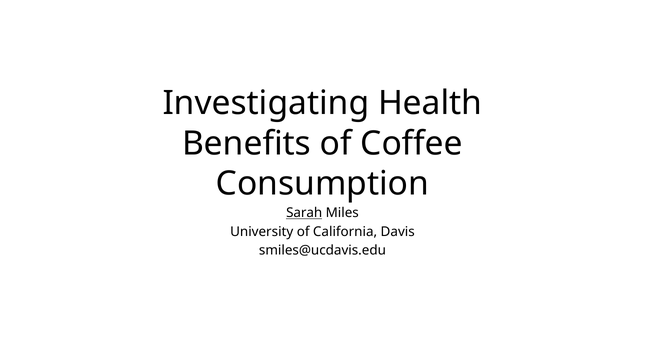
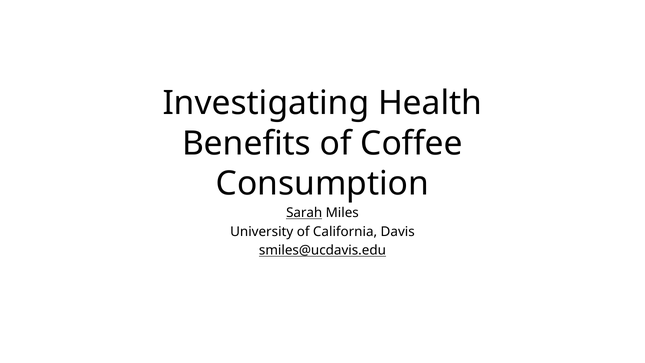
smiles@ucdavis.edu underline: none -> present
